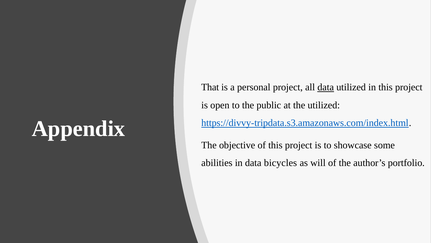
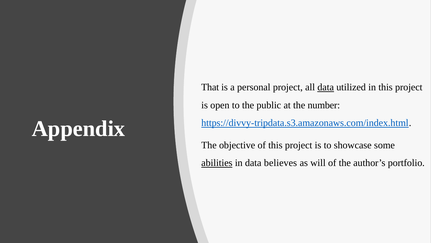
the utilized: utilized -> number
abilities underline: none -> present
bicycles: bicycles -> believes
